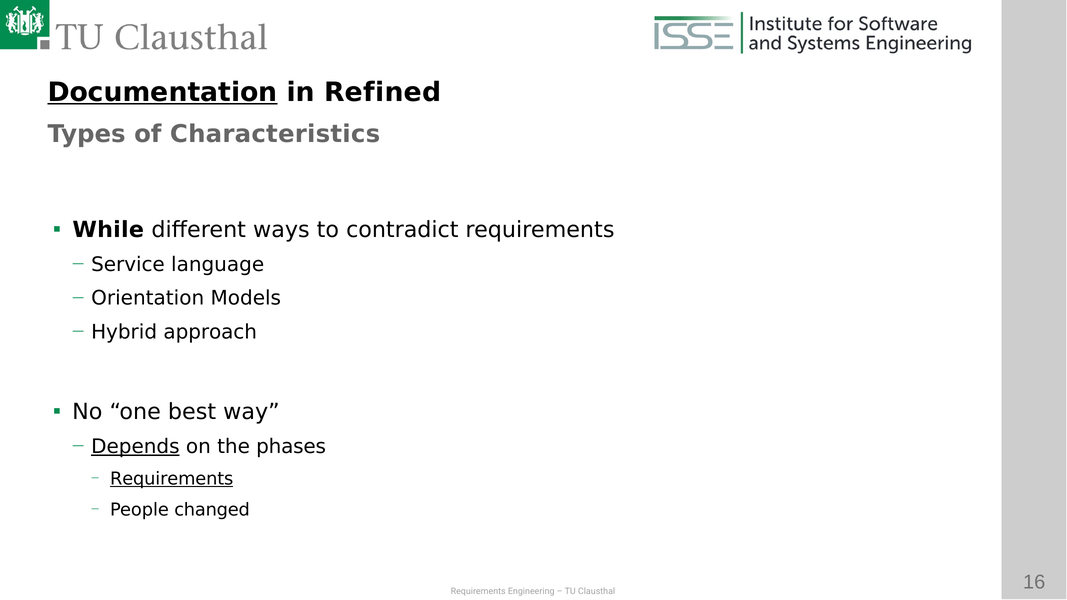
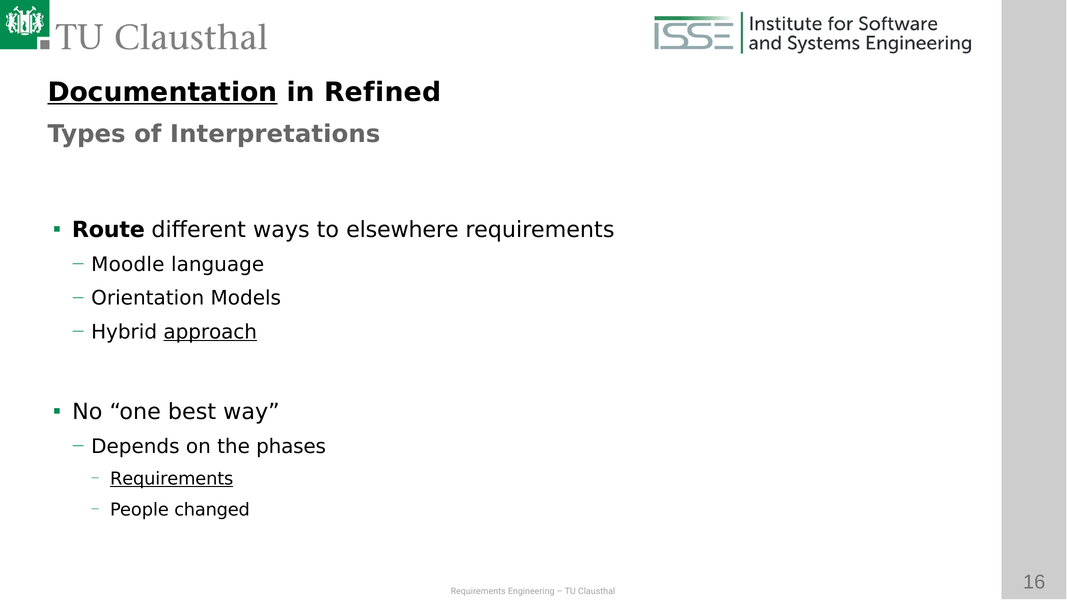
Characteristics: Characteristics -> Interpretations
While: While -> Route
contradict: contradict -> elsewhere
Service: Service -> Moodle
approach underline: none -> present
Depends underline: present -> none
